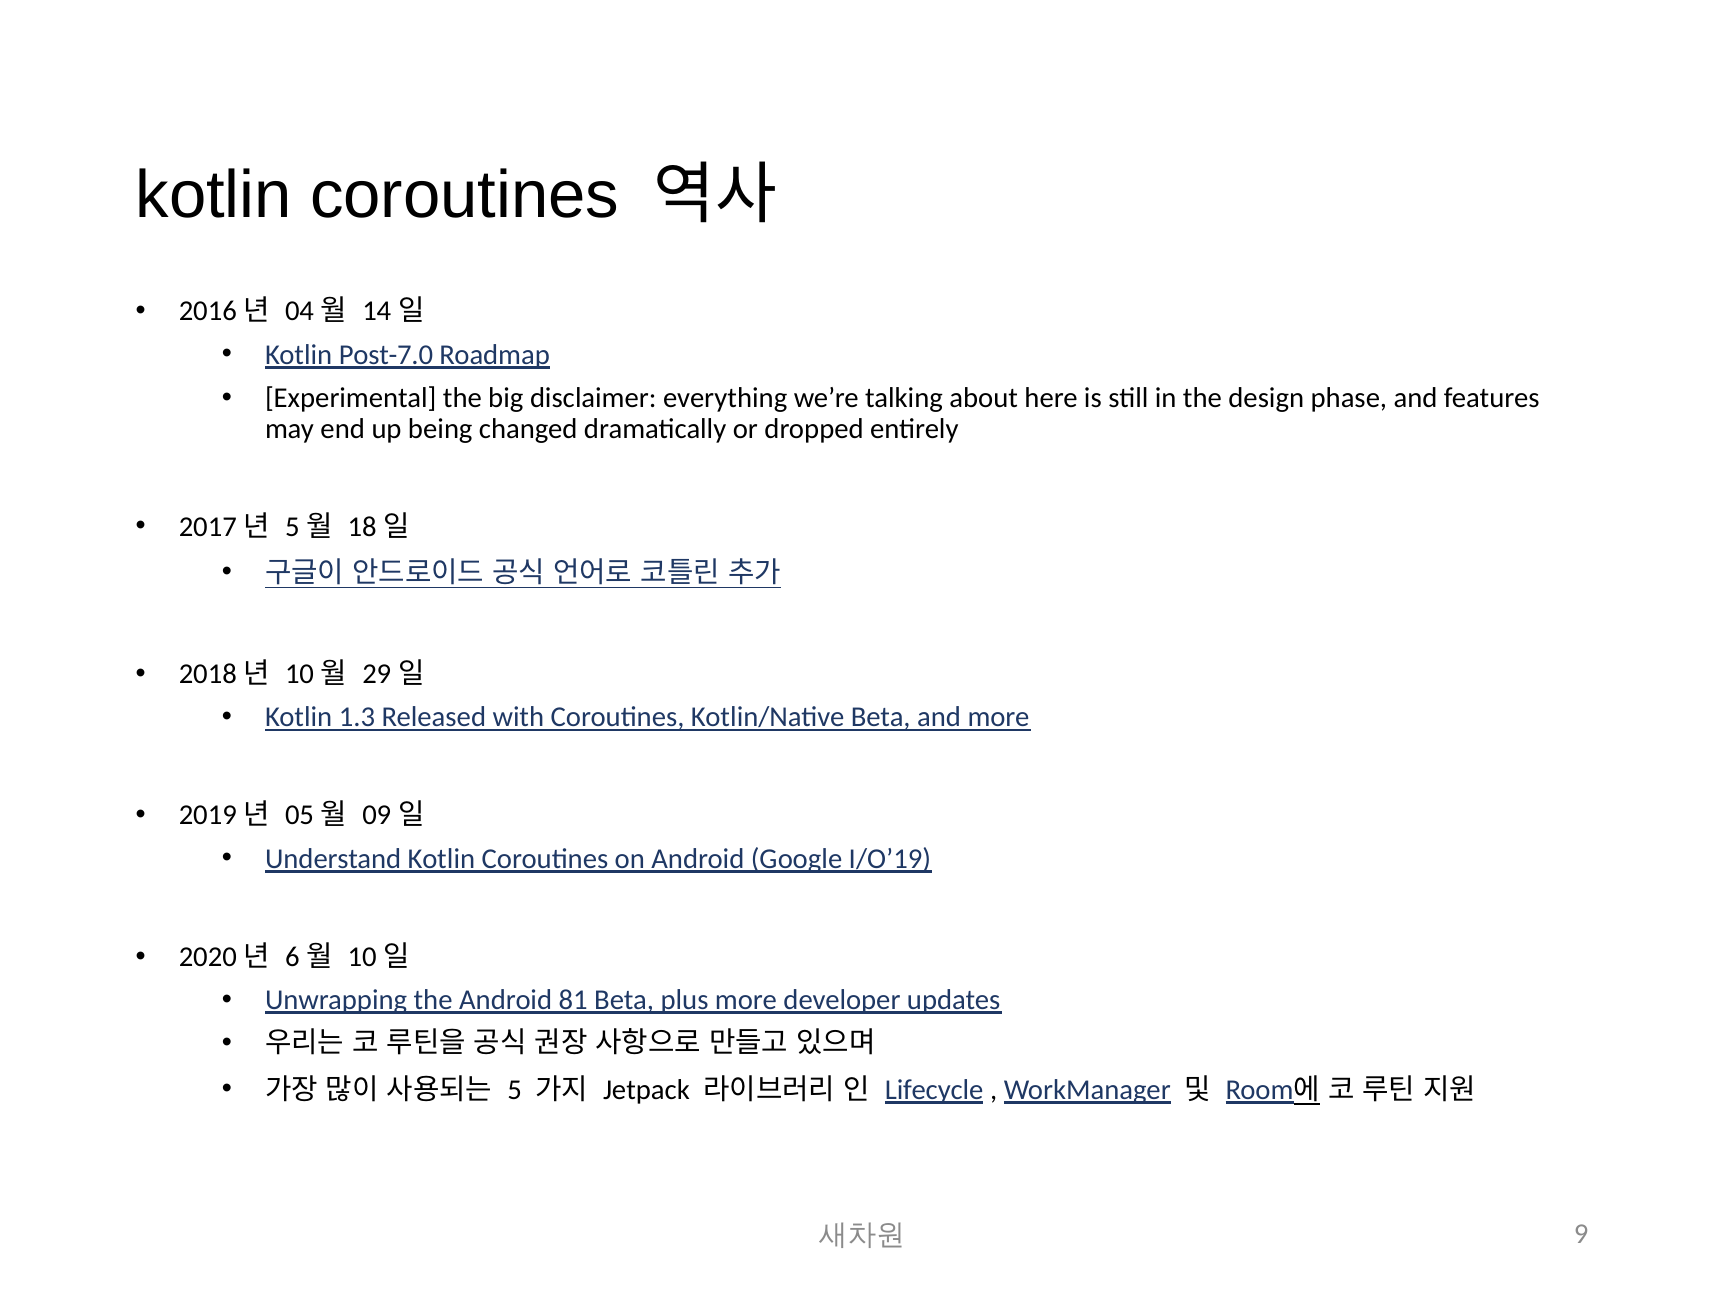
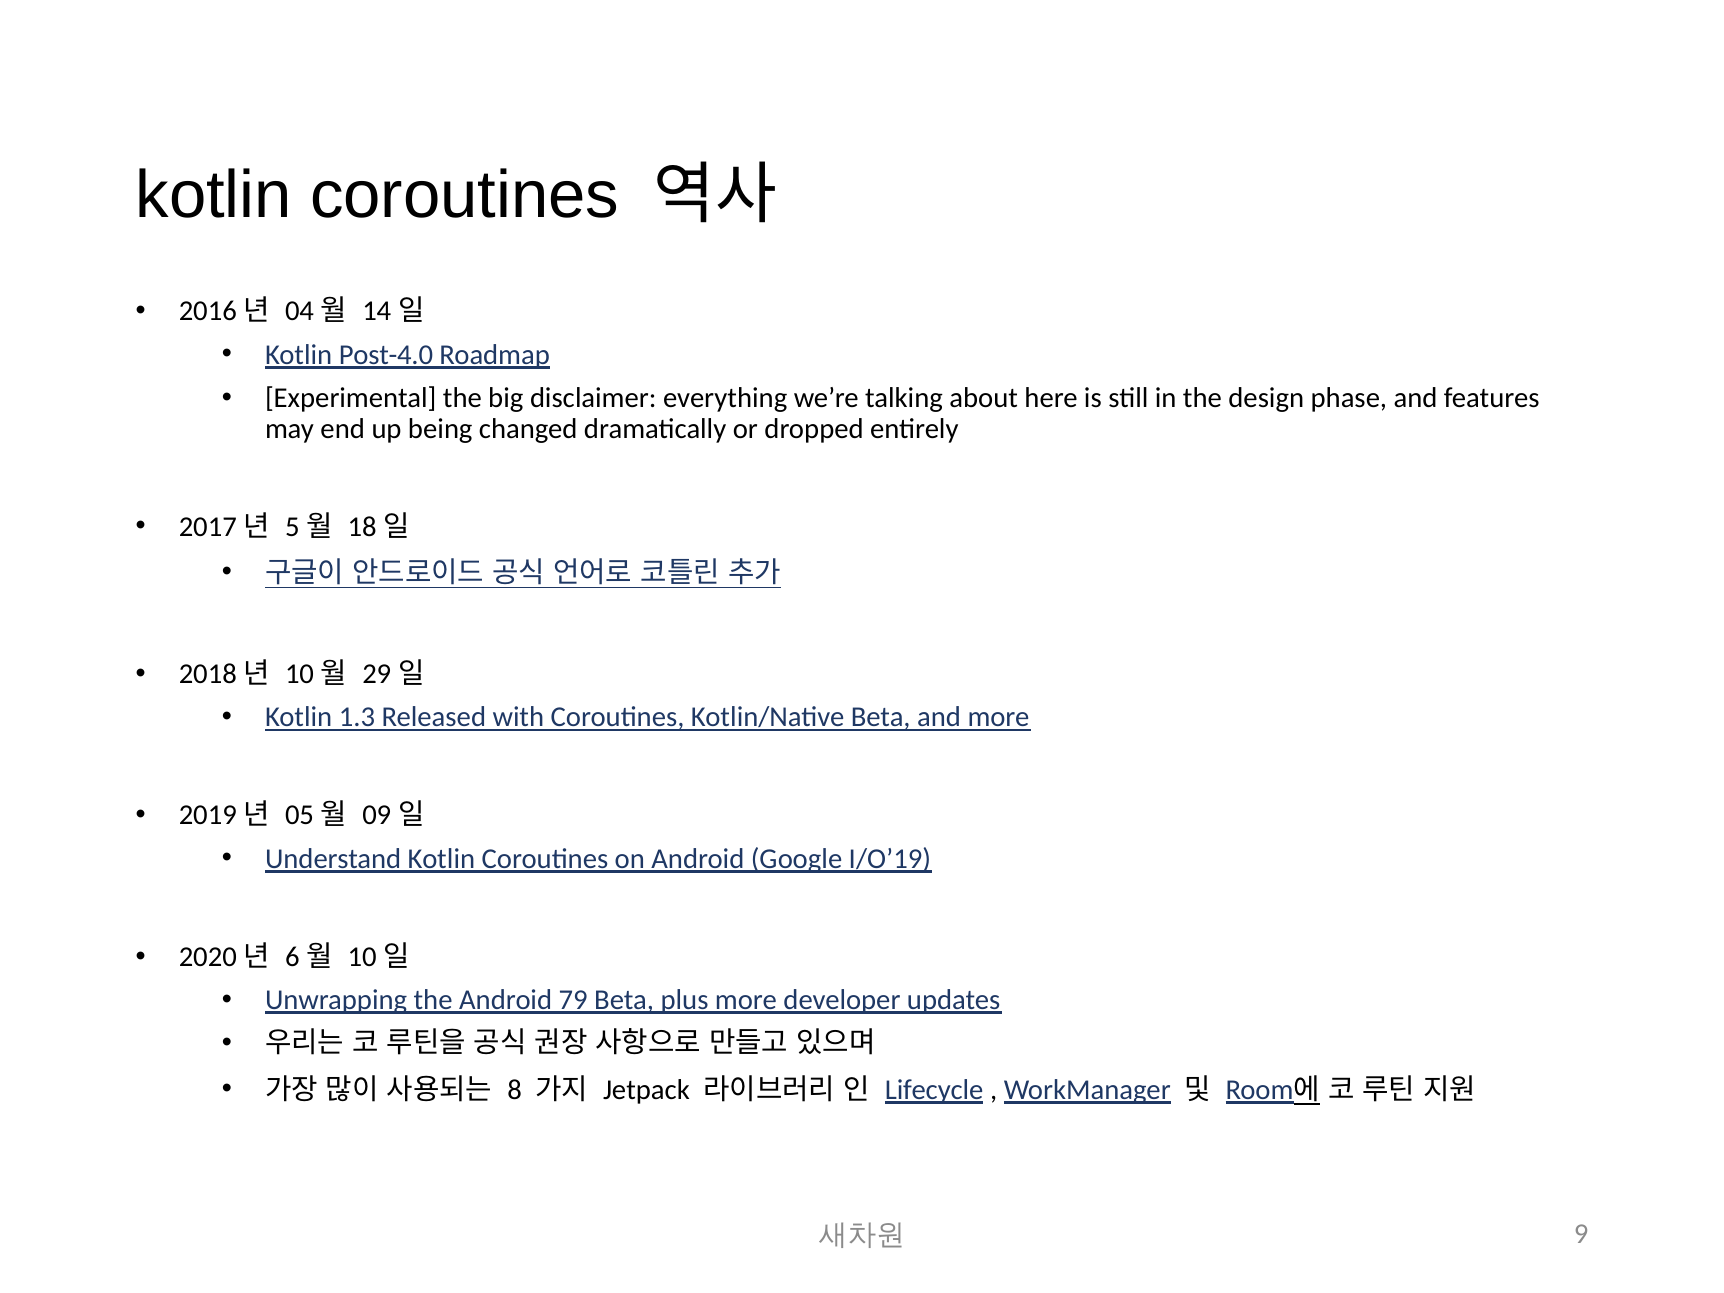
Post-7.0: Post-7.0 -> Post-4.0
81: 81 -> 79
5: 5 -> 8
